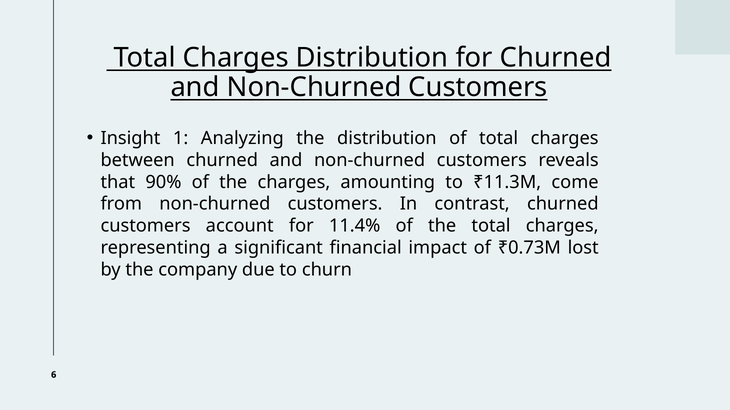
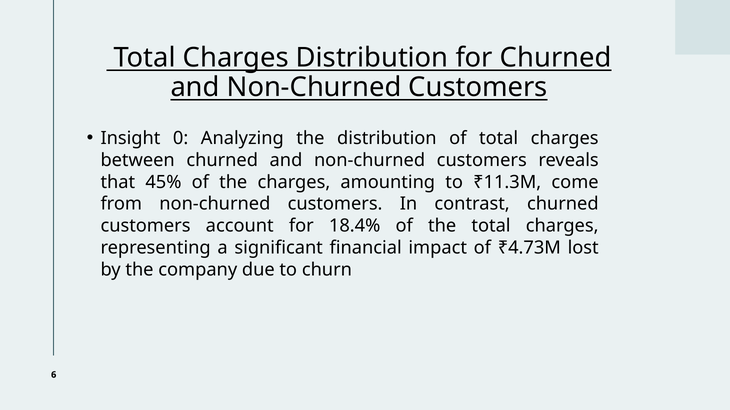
1: 1 -> 0
90%: 90% -> 45%
11.4%: 11.4% -> 18.4%
₹0.73M: ₹0.73M -> ₹4.73M
